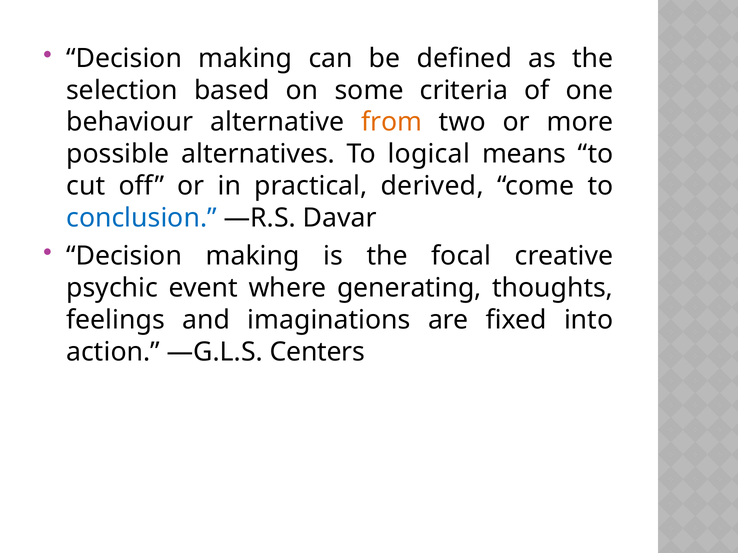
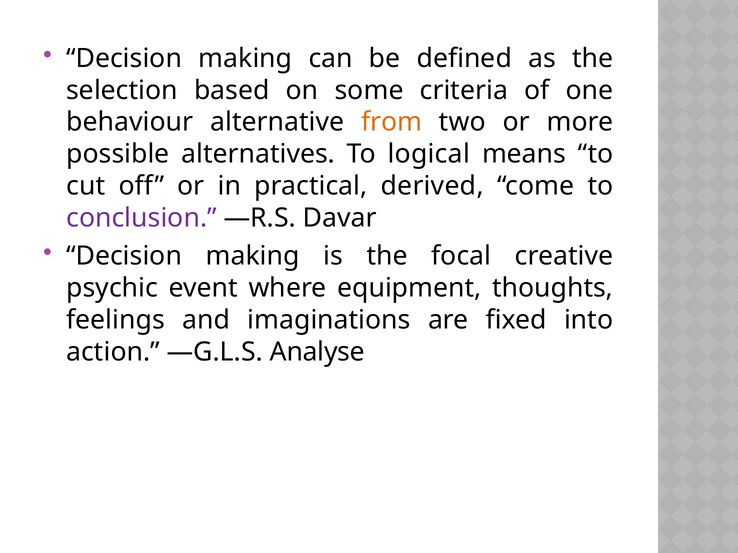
conclusion colour: blue -> purple
generating: generating -> equipment
Centers: Centers -> Analyse
